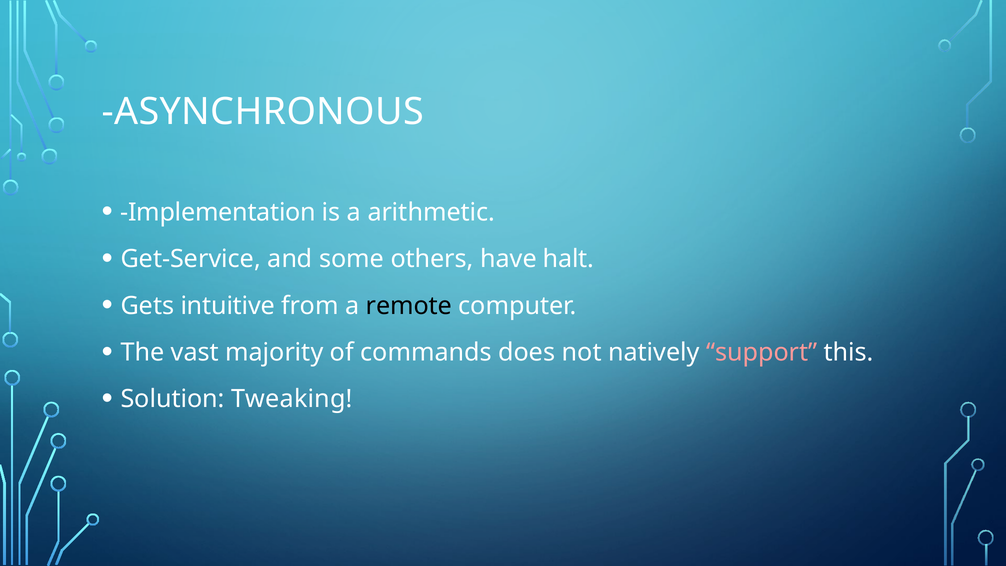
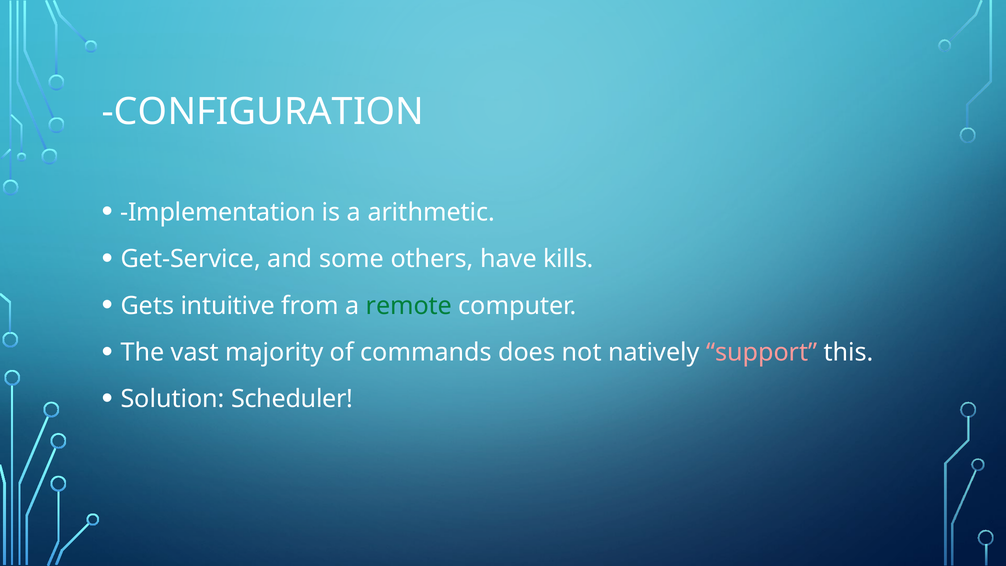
ASYNCHRONOUS: ASYNCHRONOUS -> CONFIGURATION
halt: halt -> kills
remote colour: black -> green
Tweaking: Tweaking -> Scheduler
